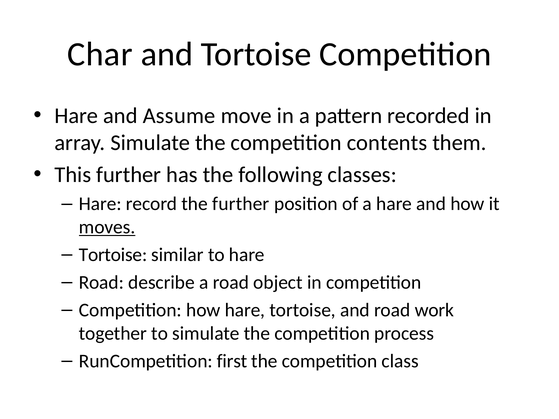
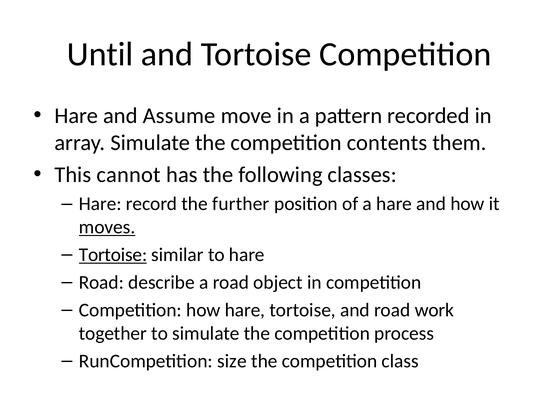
Char: Char -> Until
This further: further -> cannot
Tortoise at (113, 255) underline: none -> present
first: first -> size
